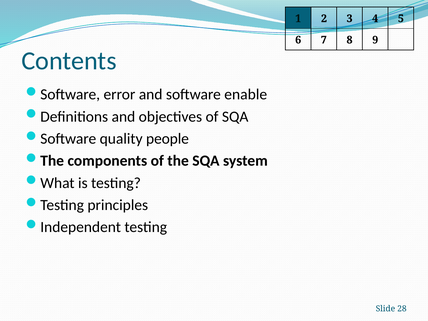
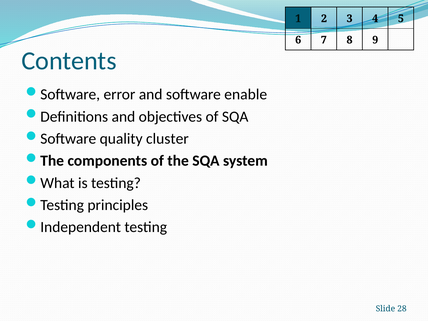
people: people -> cluster
